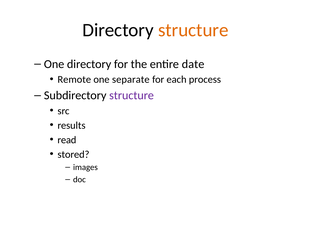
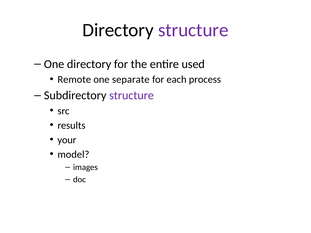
structure at (193, 30) colour: orange -> purple
date: date -> used
read: read -> your
stored: stored -> model
